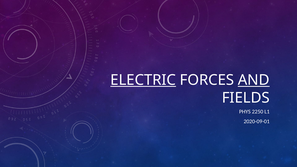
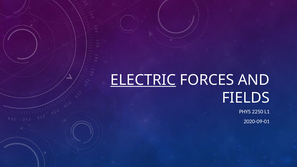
AND underline: present -> none
